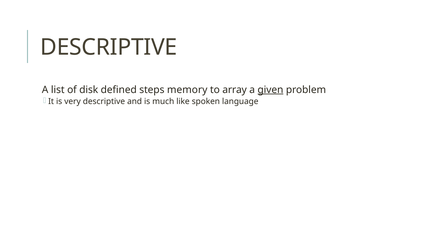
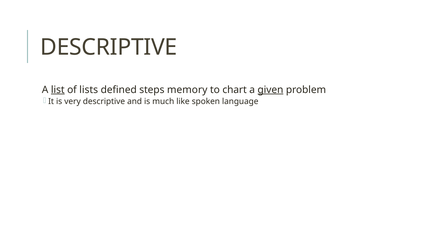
list underline: none -> present
disk: disk -> lists
array: array -> chart
